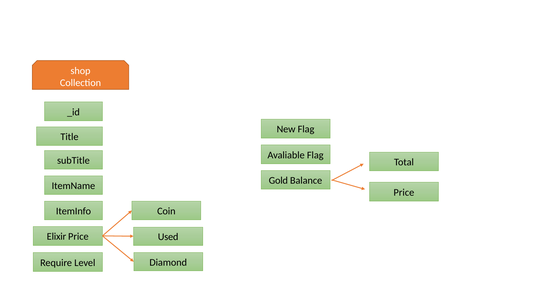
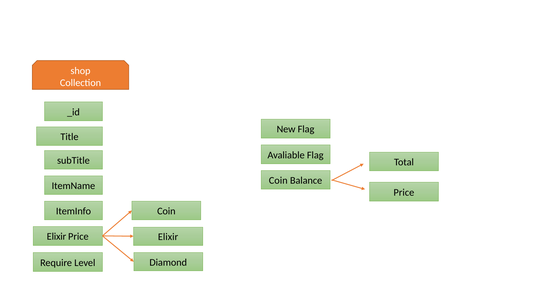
Gold at (278, 181): Gold -> Coin
Used at (168, 237): Used -> Elixir
